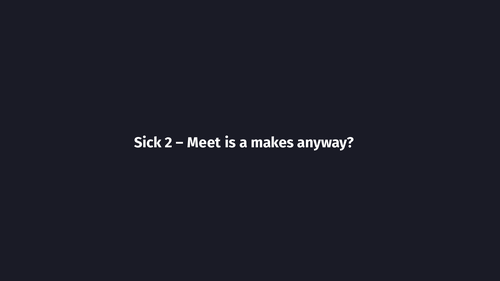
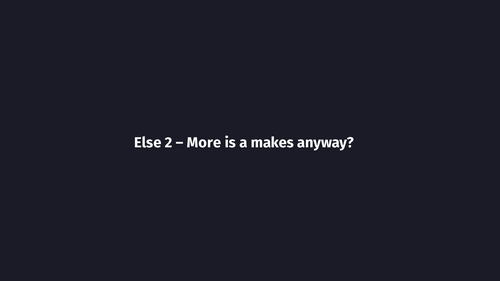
Sick: Sick -> Else
Meet: Meet -> More
